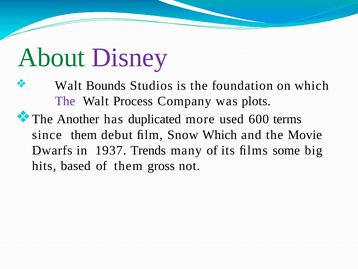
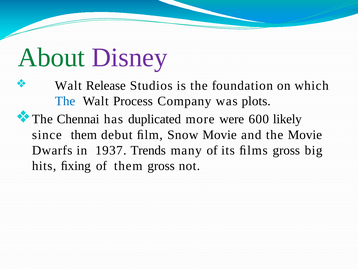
Bounds: Bounds -> Release
The at (65, 101) colour: purple -> blue
Another: Another -> Chennai
used: used -> were
terms: terms -> likely
Snow Which: Which -> Movie
ﬁlms some: some -> gross
based: based -> ﬁxing
